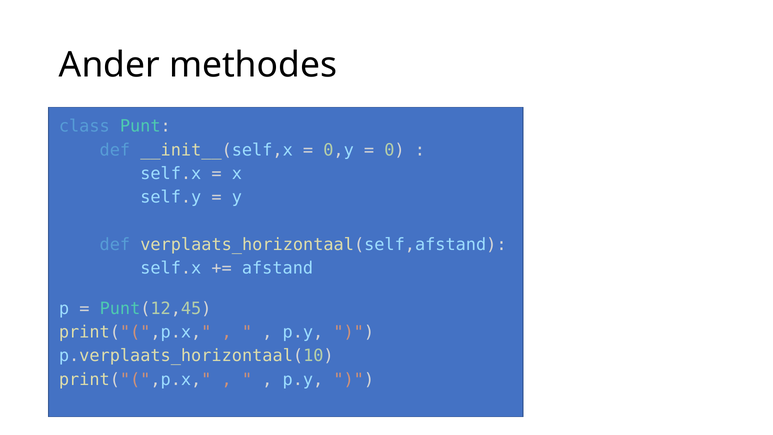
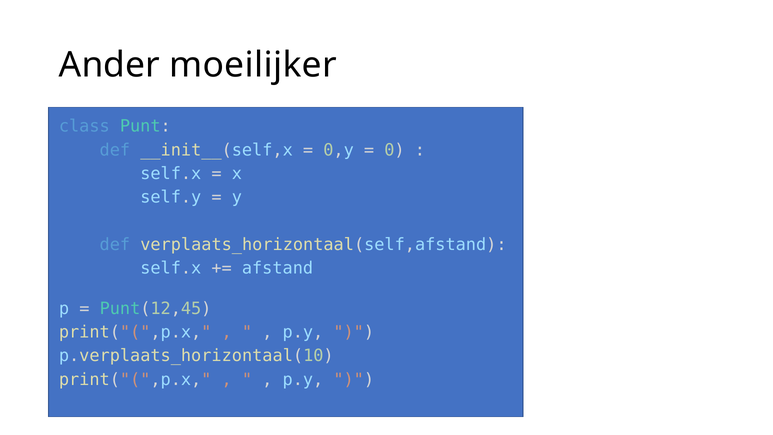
methodes: methodes -> moeilijker
